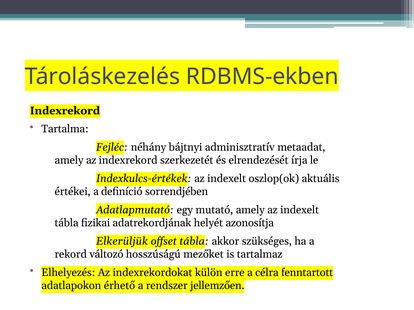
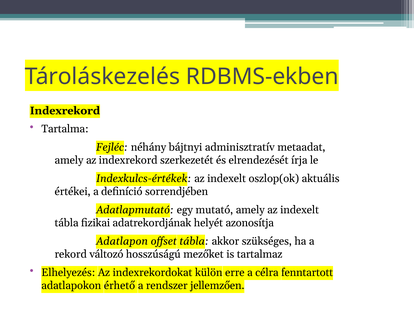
Elkerüljük: Elkerüljük -> Adatlapon
